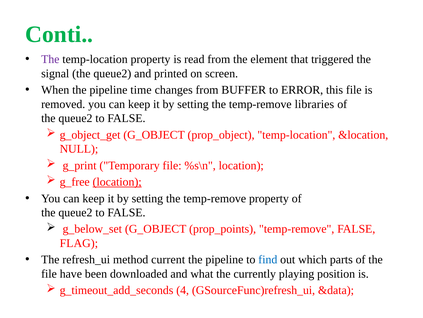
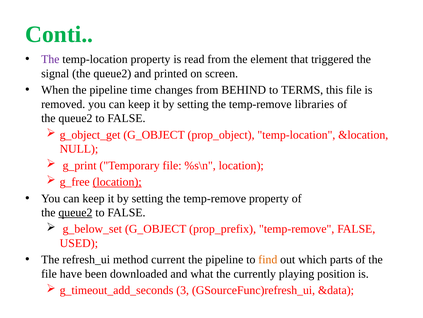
BUFFER: BUFFER -> BEHIND
ERROR: ERROR -> TERMS
queue2 at (75, 212) underline: none -> present
prop_points: prop_points -> prop_prefix
FLAG: FLAG -> USED
find colour: blue -> orange
4: 4 -> 3
